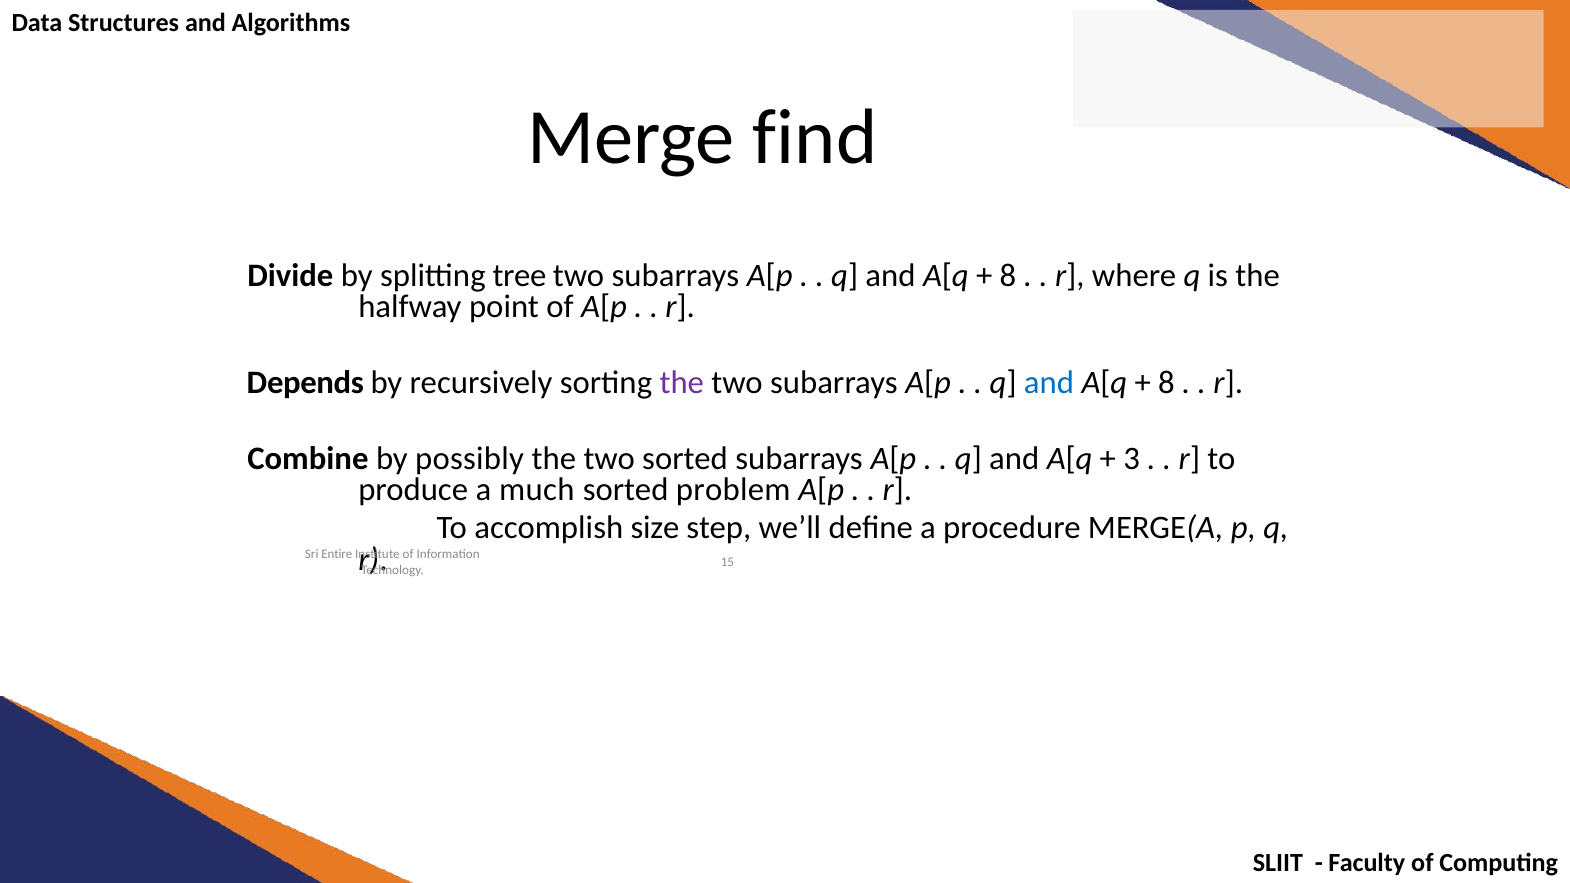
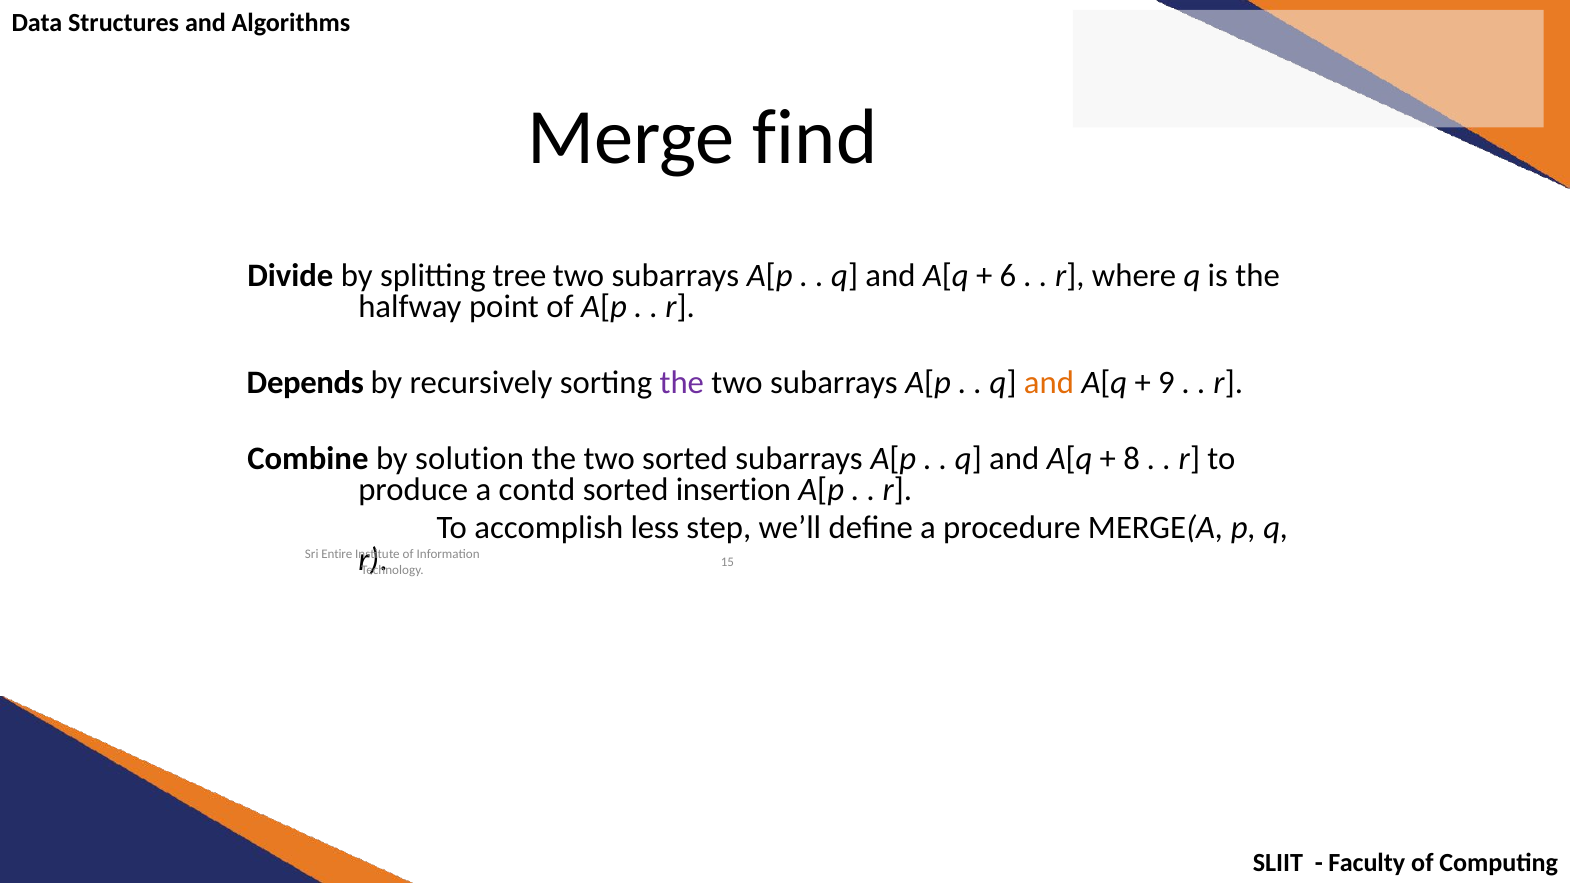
8 at (1008, 275): 8 -> 6
and at (1049, 383) colour: blue -> orange
8 at (1166, 383): 8 -> 9
possibly: possibly -> solution
3: 3 -> 8
much: much -> contd
problem: problem -> insertion
size: size -> less
